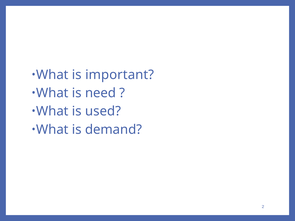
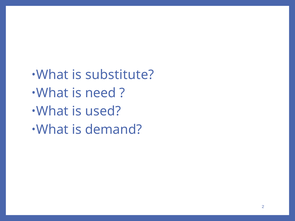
important: important -> substitute
